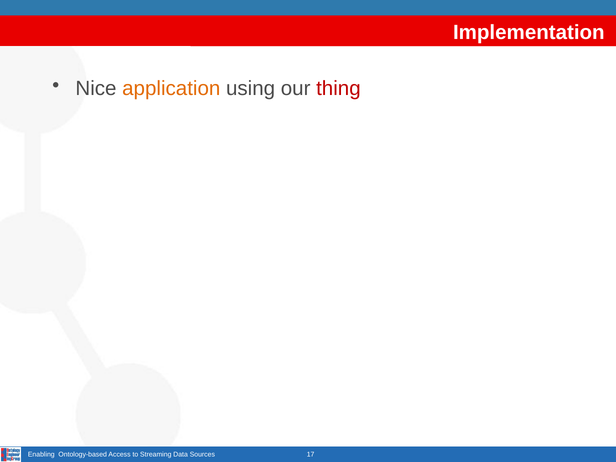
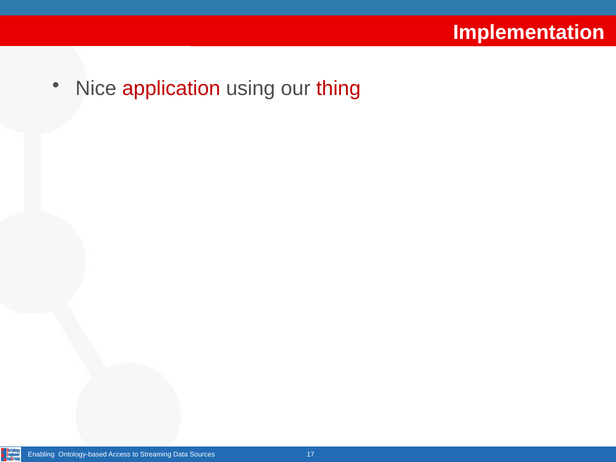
application colour: orange -> red
